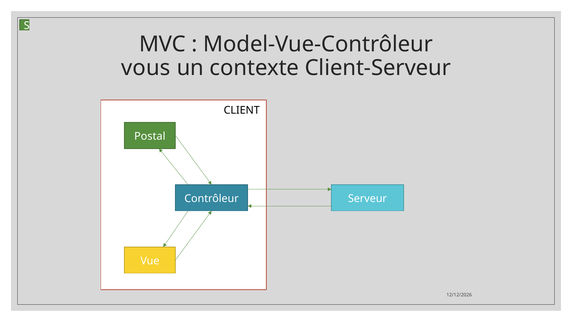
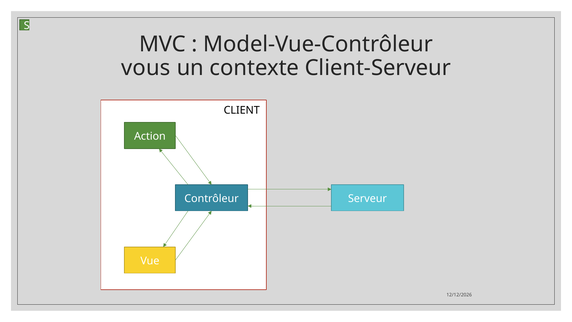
Postal: Postal -> Action
